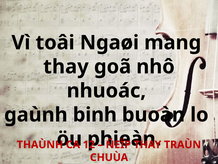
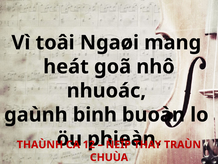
thay at (66, 67): thay -> heát
